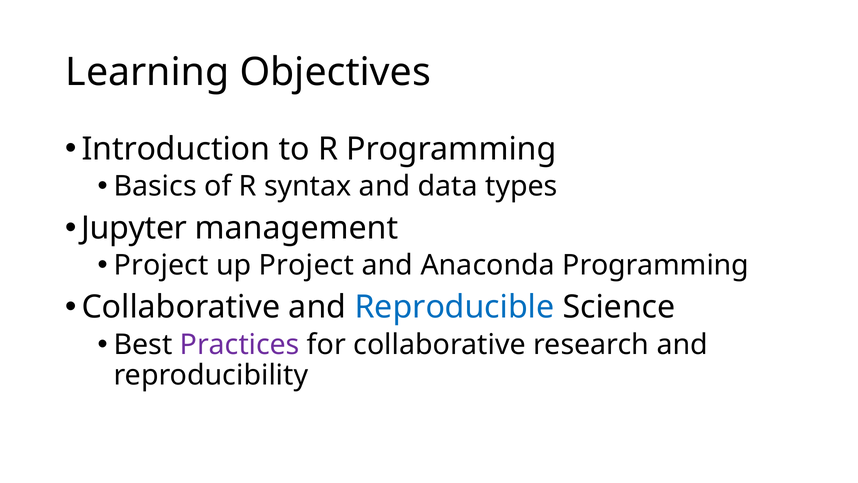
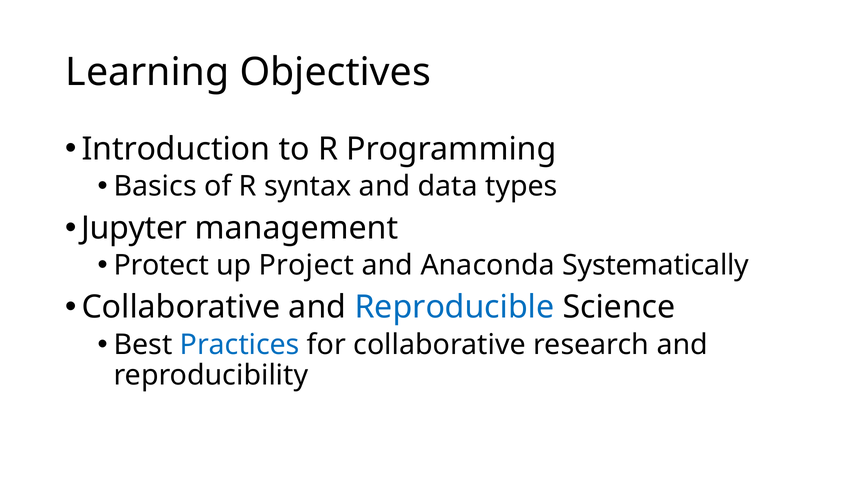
Project at (161, 265): Project -> Protect
Anaconda Programming: Programming -> Systematically
Practices colour: purple -> blue
